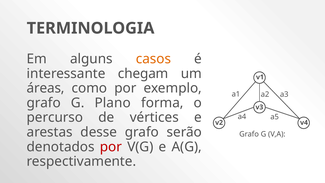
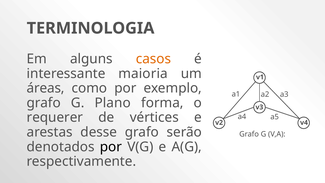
chegam: chegam -> maioria
percurso: percurso -> requerer
por at (111, 147) colour: red -> black
